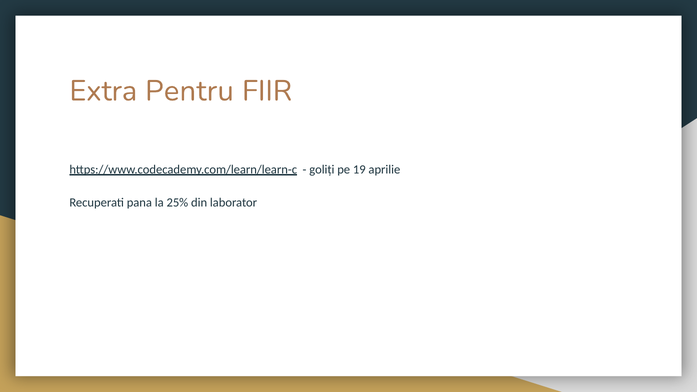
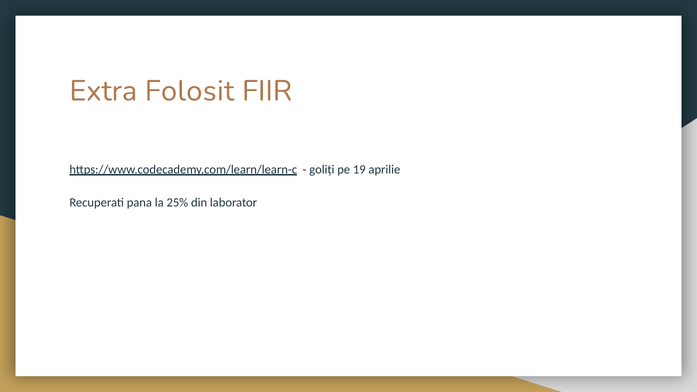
Pentru: Pentru -> Folosit
